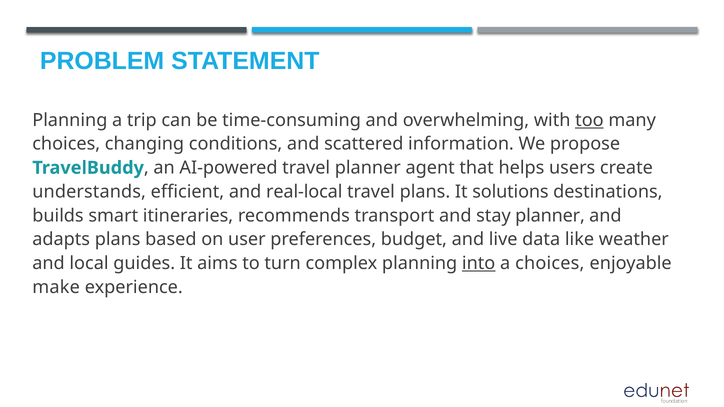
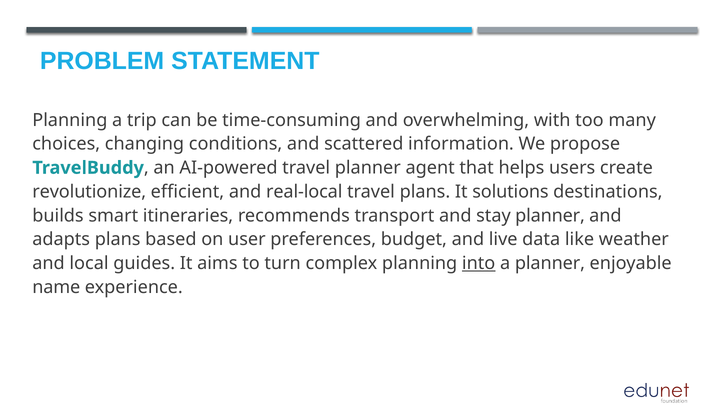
too underline: present -> none
understands: understands -> revolutionize
a choices: choices -> planner
make: make -> name
